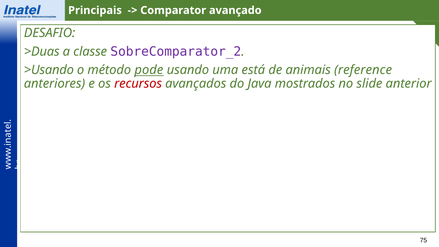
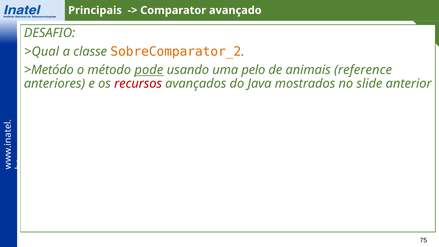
>Duas: >Duas -> >Qual
SobreComparator_2 colour: purple -> orange
>Usando: >Usando -> >Metódo
está: está -> pelo
